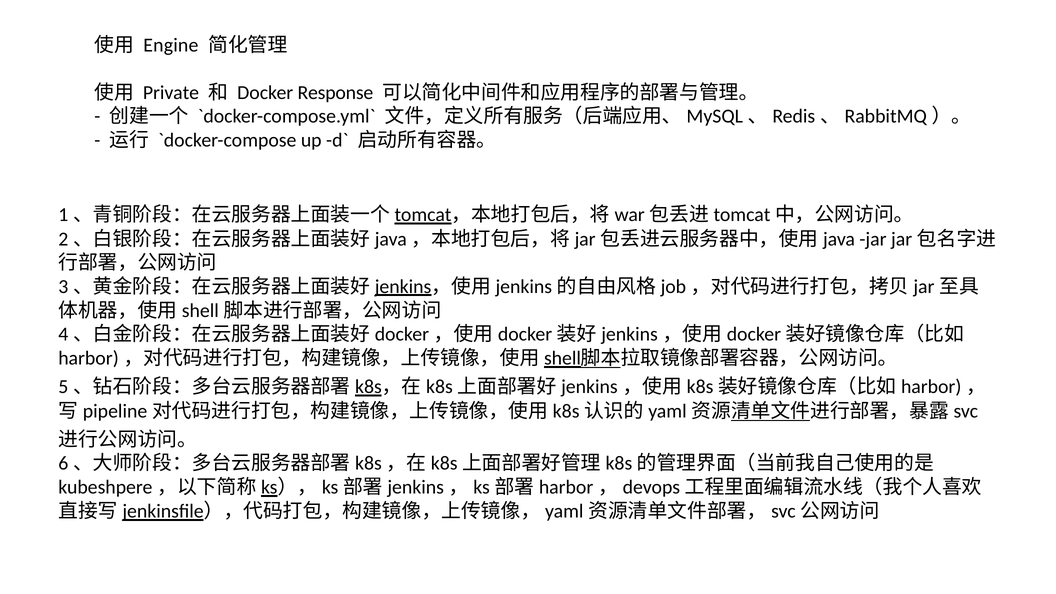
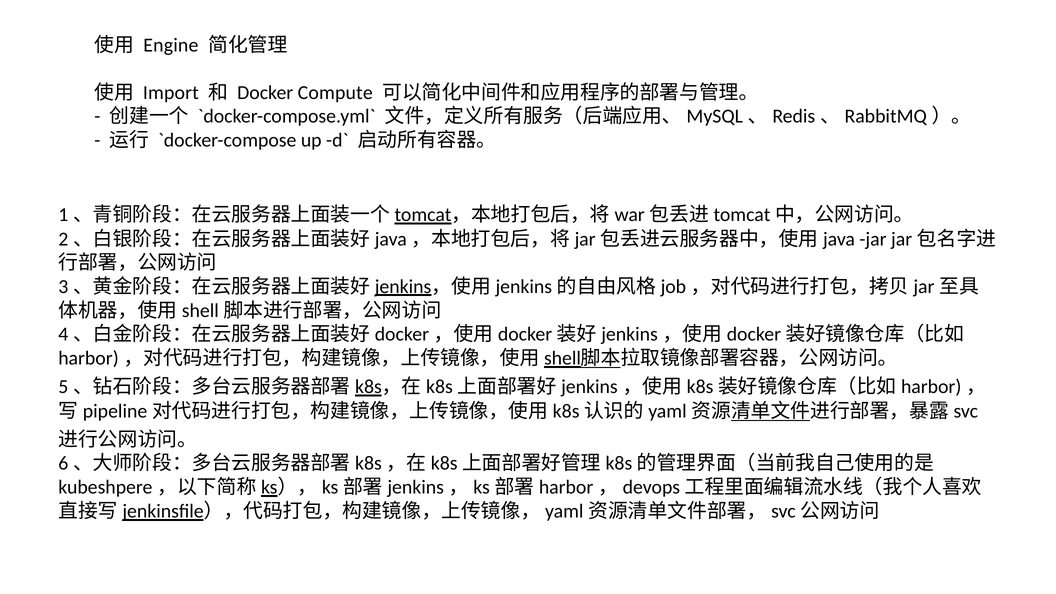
Private: Private -> Import
Response: Response -> Compute
